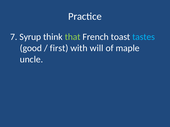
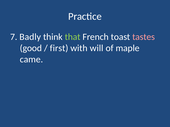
Syrup: Syrup -> Badly
tastes colour: light blue -> pink
uncle: uncle -> came
